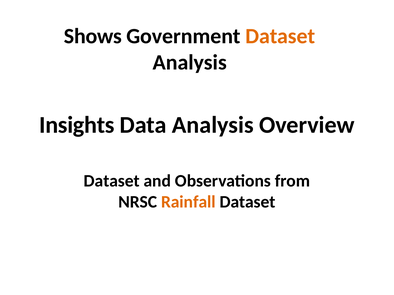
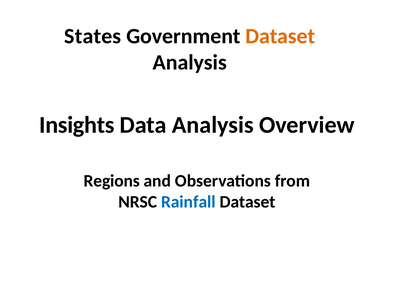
Shows: Shows -> States
Dataset at (112, 181): Dataset -> Regions
Rainfall colour: orange -> blue
